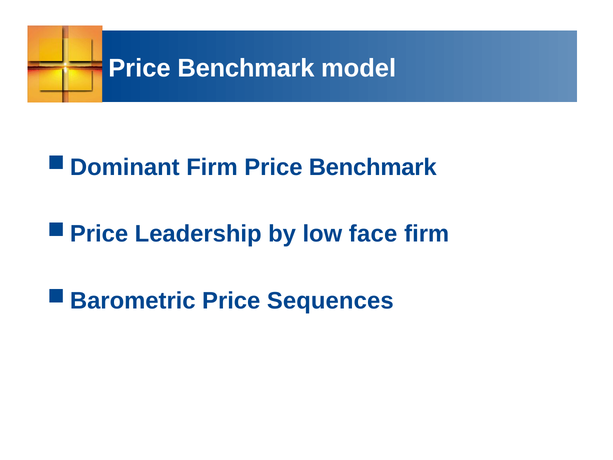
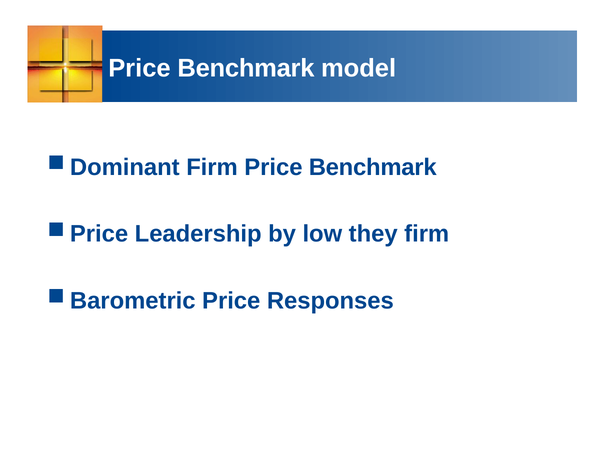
face: face -> they
Sequences: Sequences -> Responses
